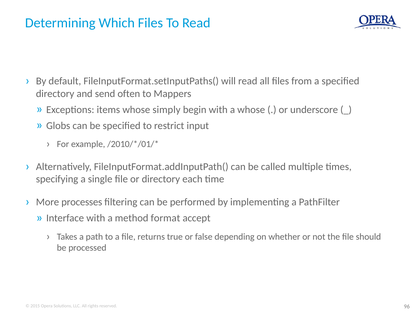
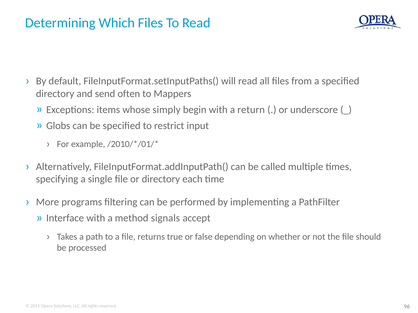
a whose: whose -> return
processes: processes -> programs
format: format -> signals
